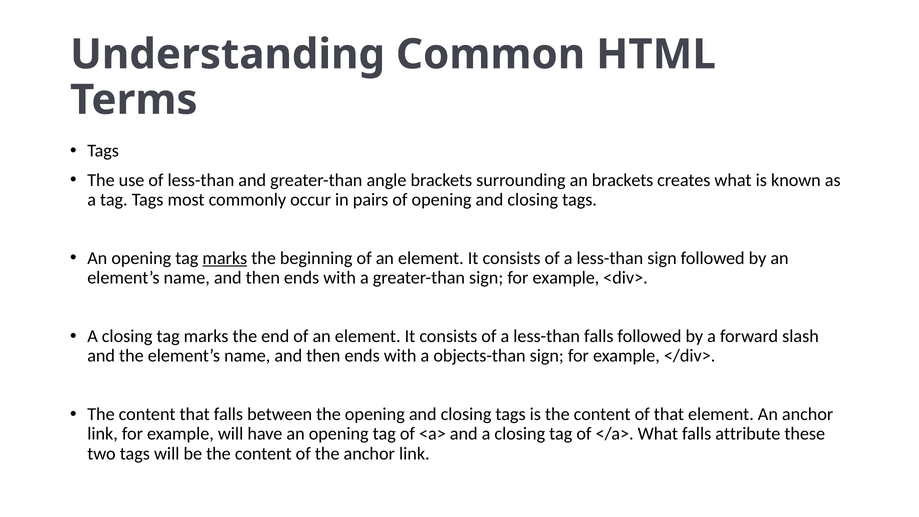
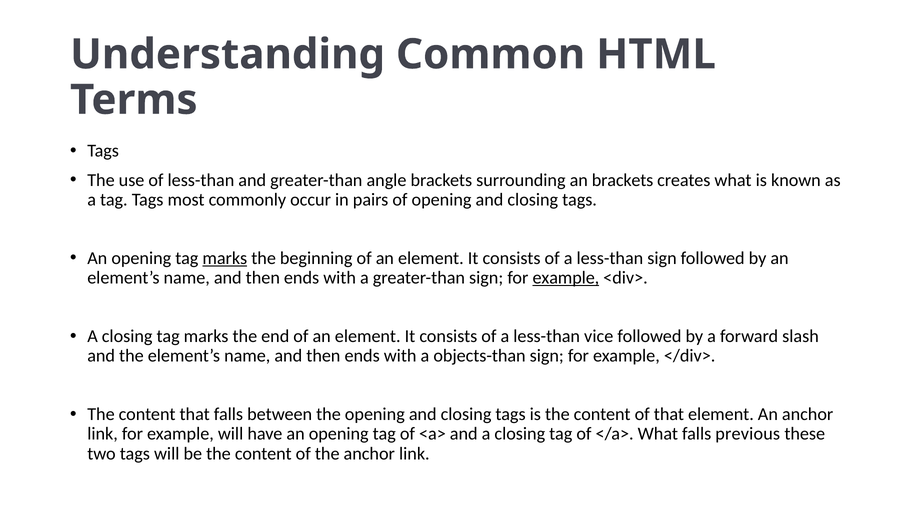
example at (566, 278) underline: none -> present
less-than falls: falls -> vice
attribute: attribute -> previous
